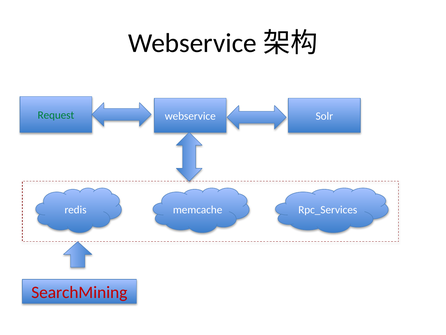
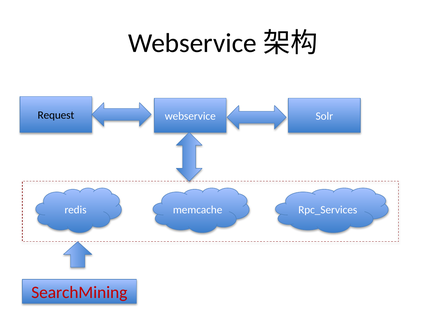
Request colour: green -> black
